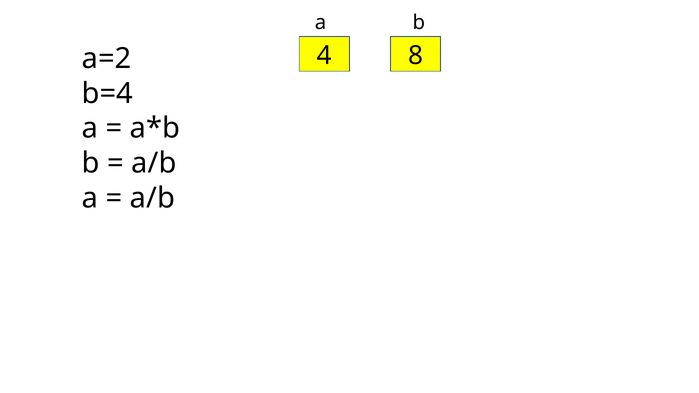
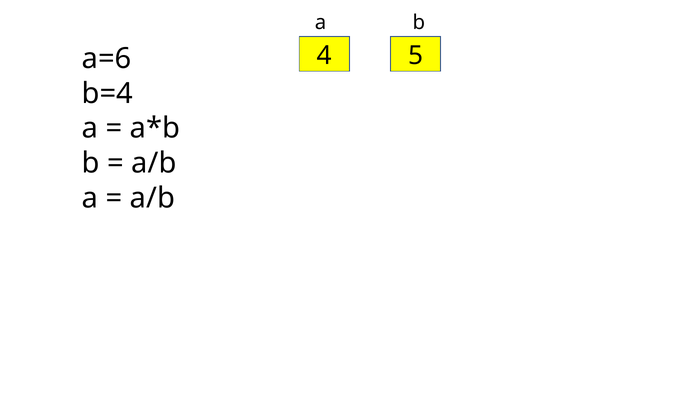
8: 8 -> 5
a=2: a=2 -> a=6
